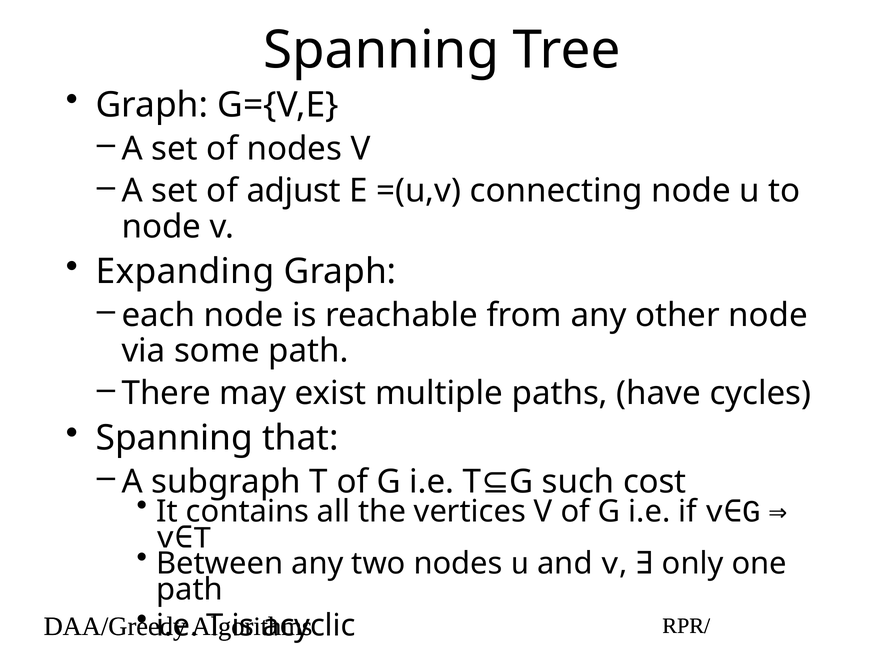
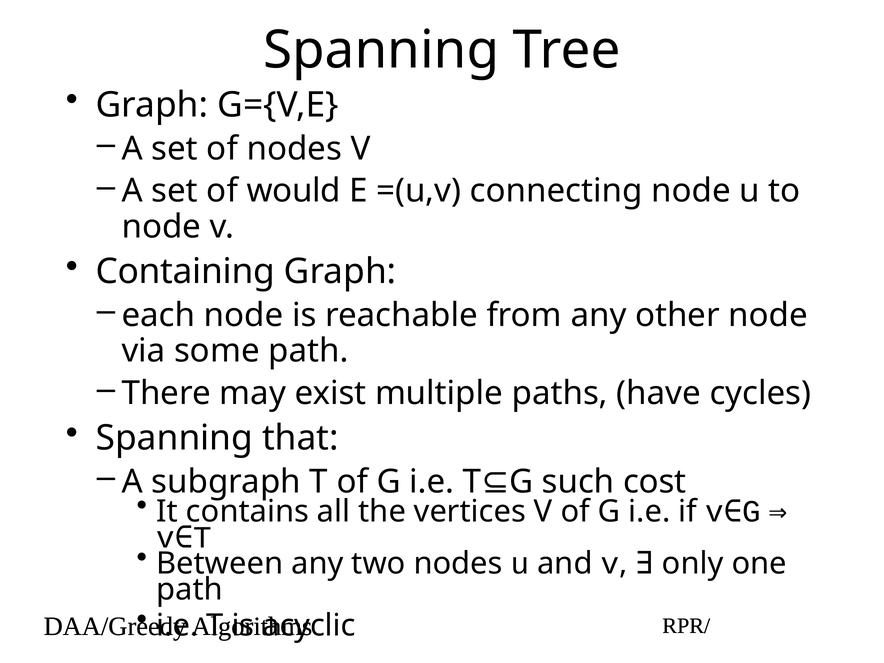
adjust: adjust -> would
Expanding: Expanding -> Containing
